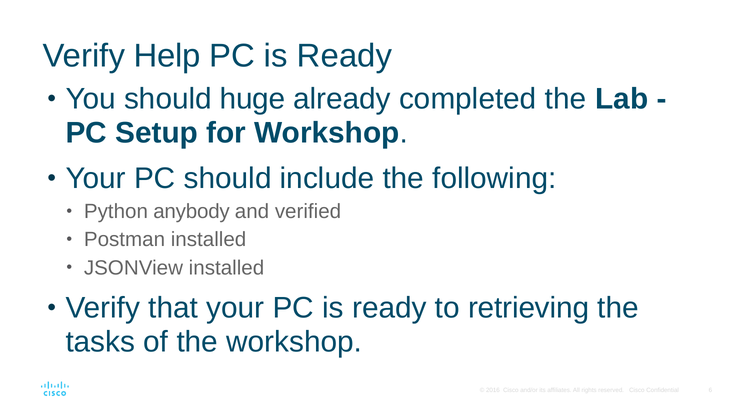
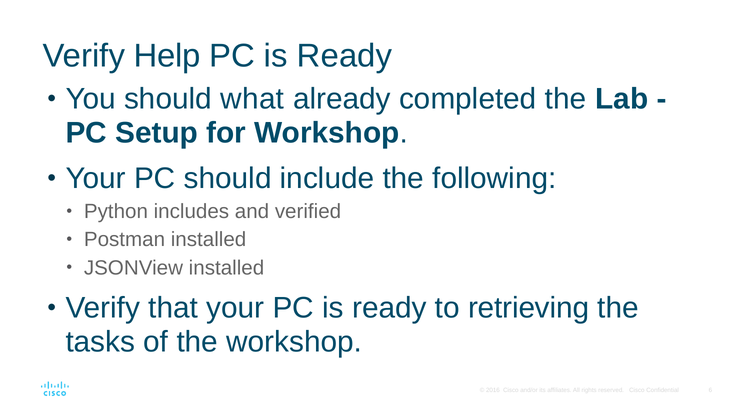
huge: huge -> what
anybody: anybody -> includes
